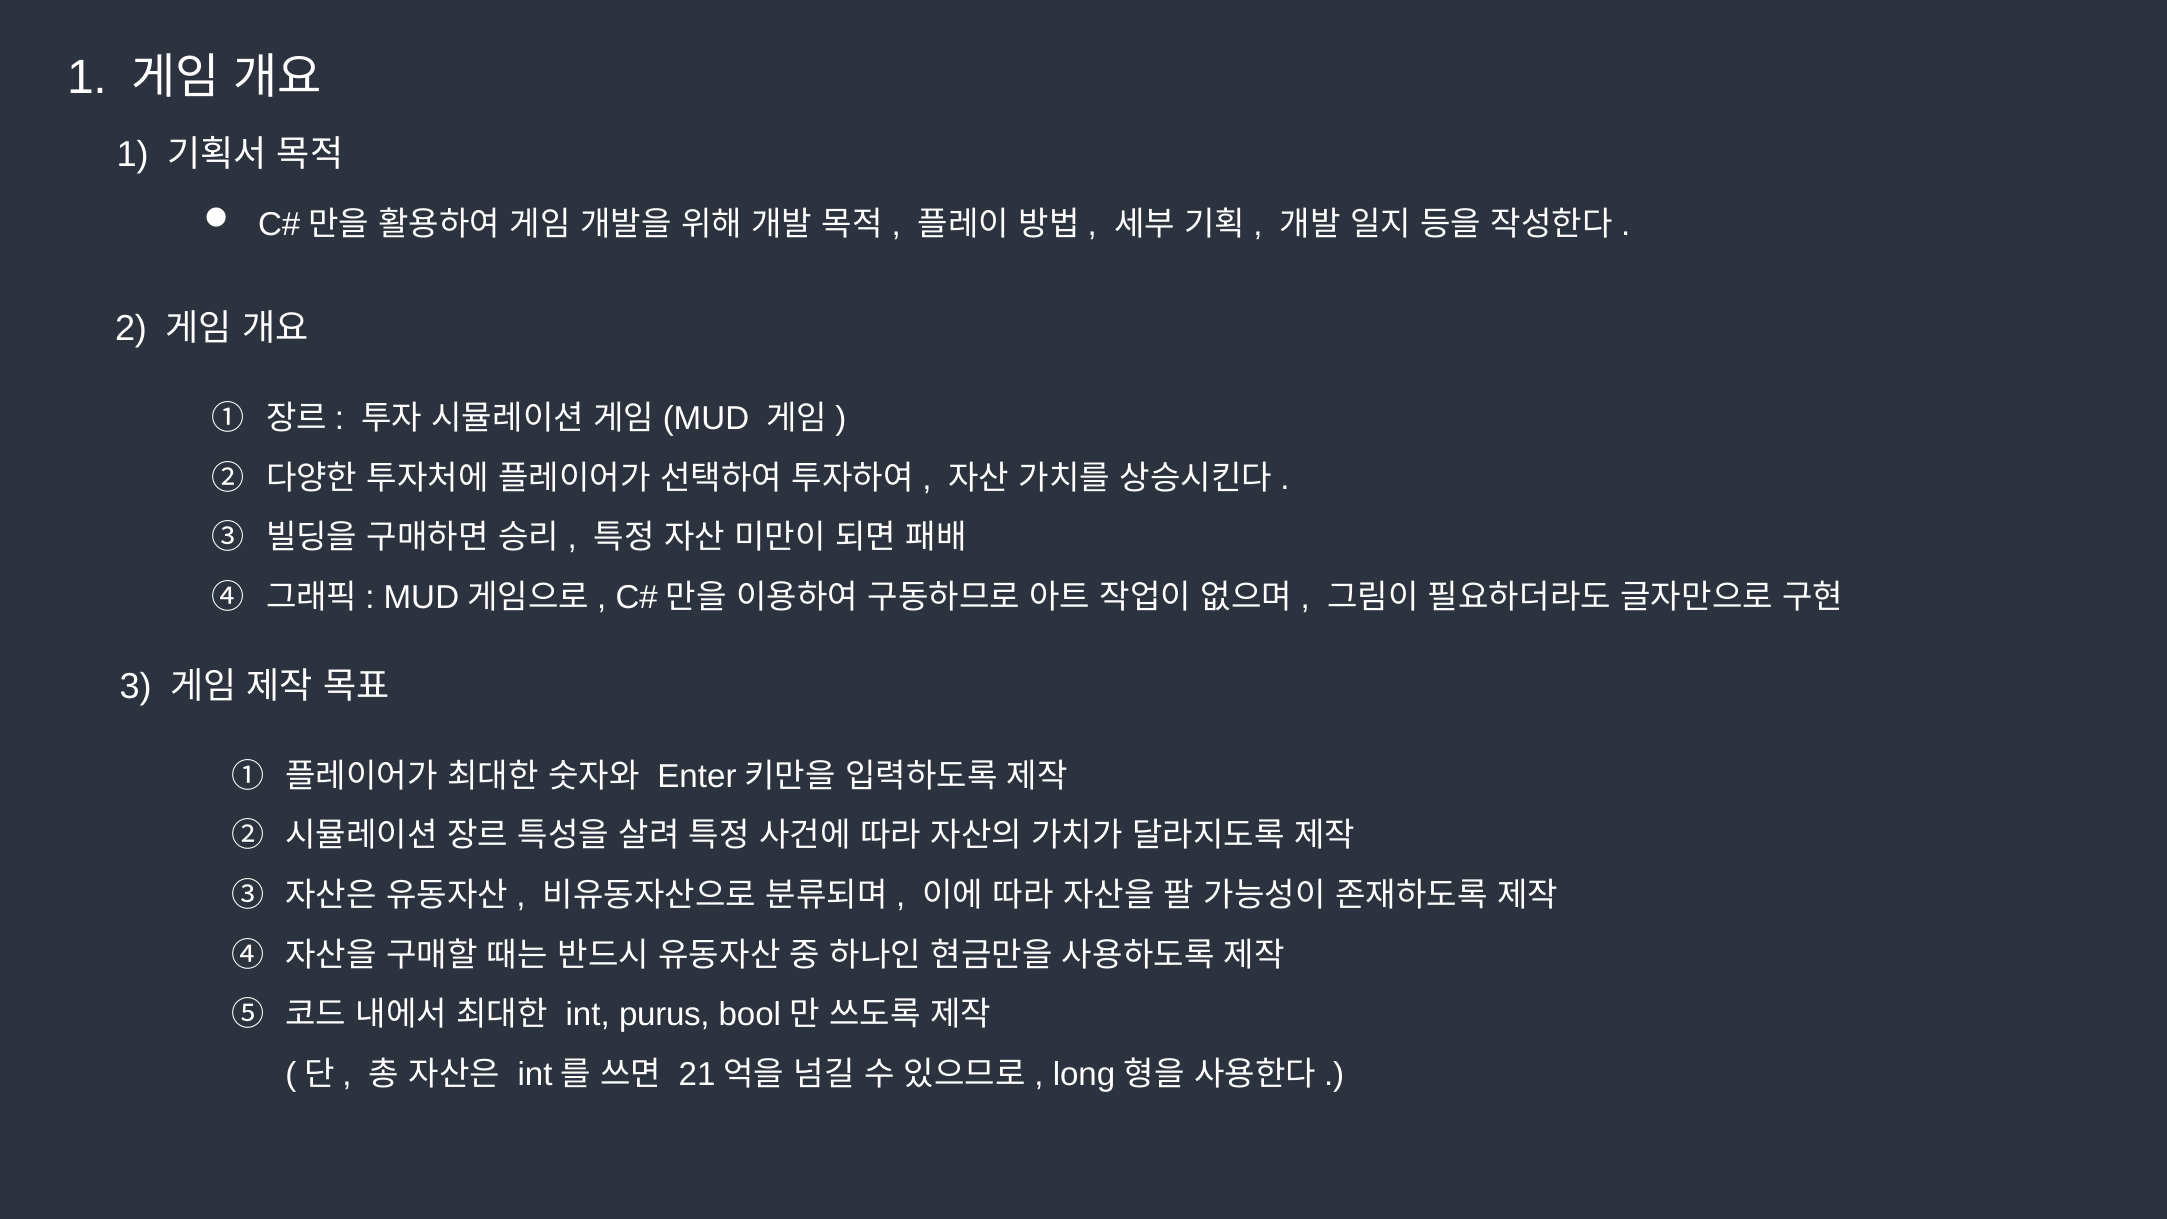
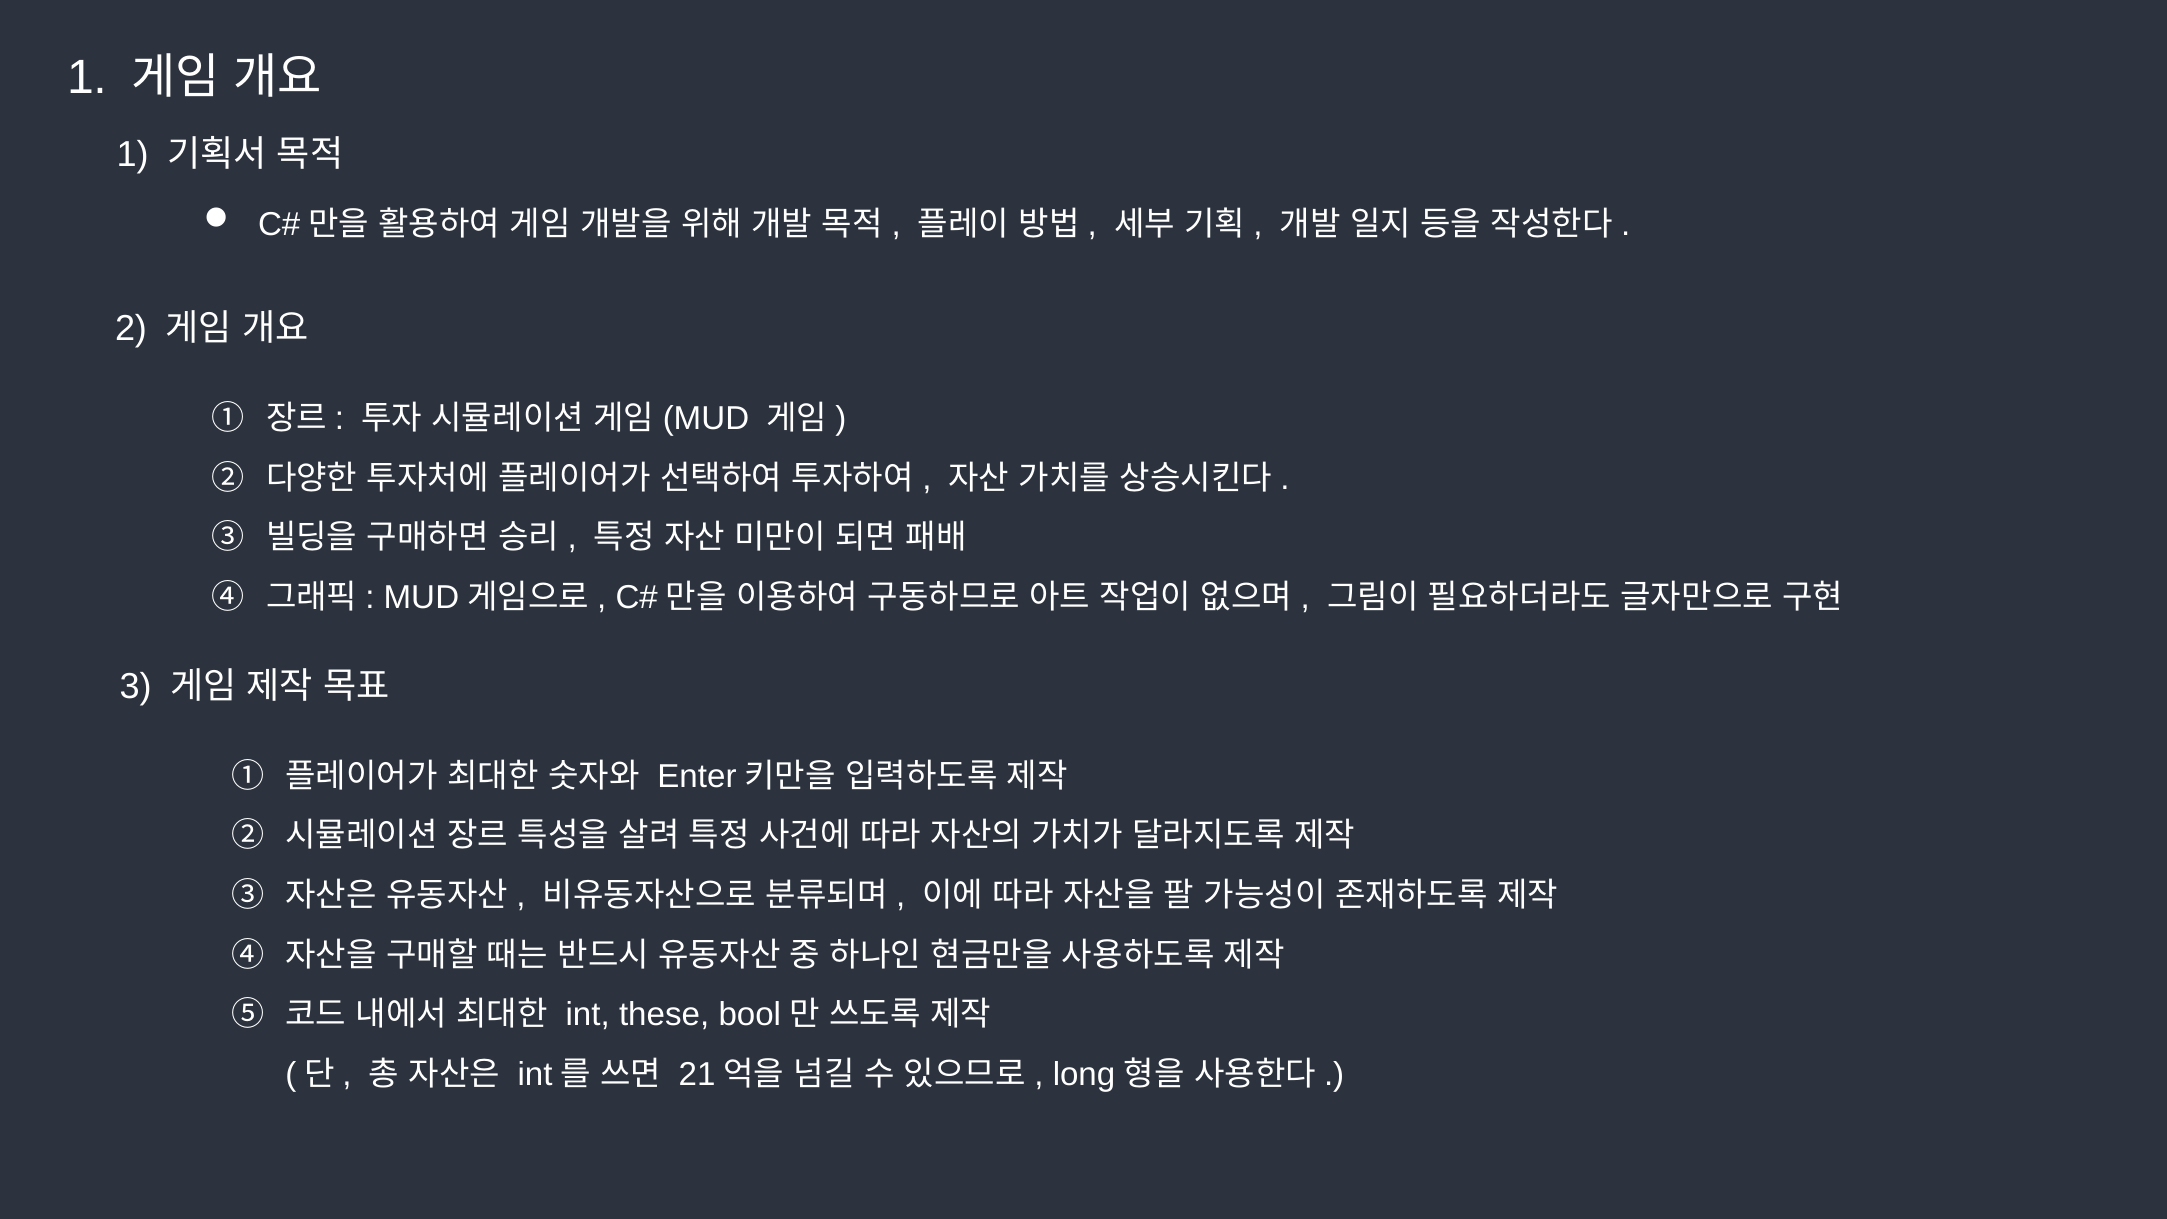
purus: purus -> these
